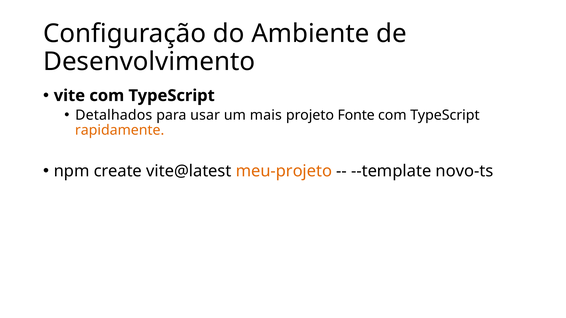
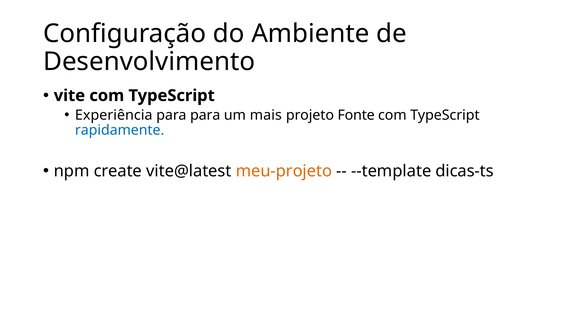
Detalhados: Detalhados -> Experiência
para usar: usar -> para
rapidamente colour: orange -> blue
novo-ts: novo-ts -> dicas-ts
